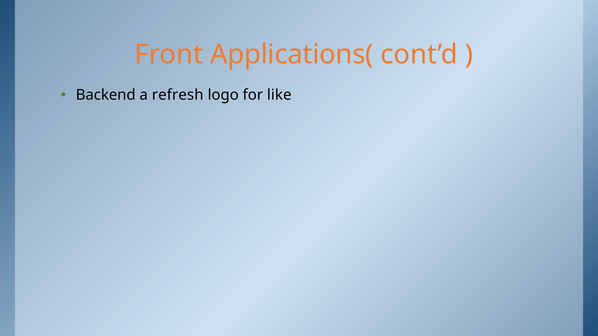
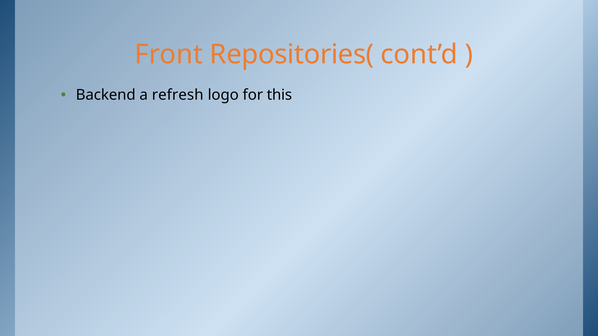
Applications(: Applications( -> Repositories(
like: like -> this
